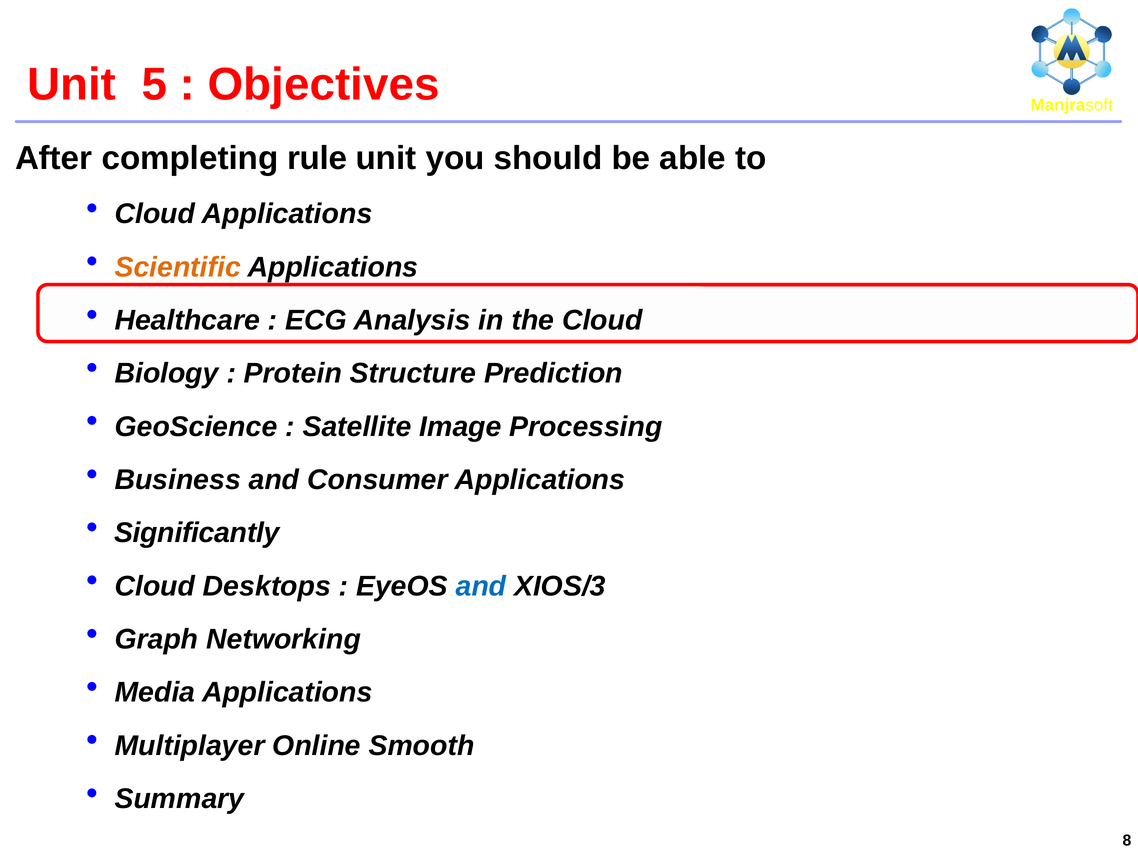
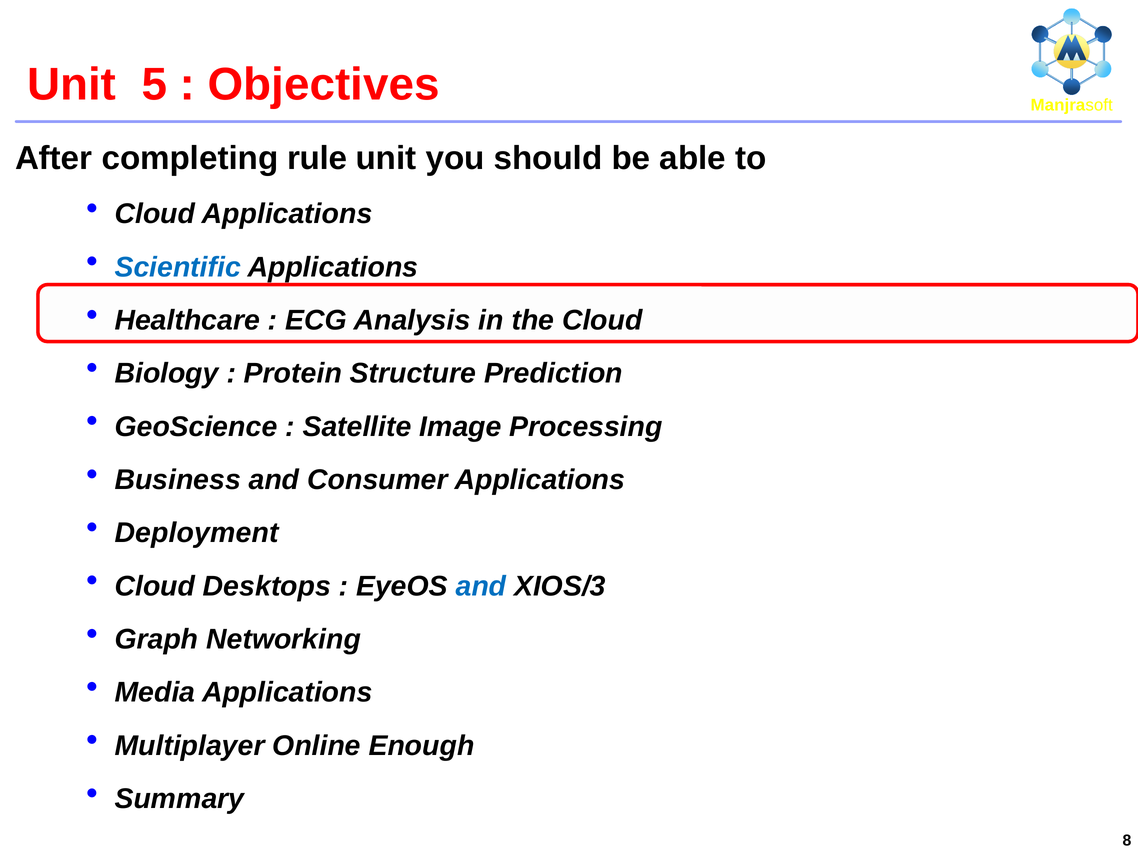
Scientific colour: orange -> blue
Significantly: Significantly -> Deployment
Smooth: Smooth -> Enough
